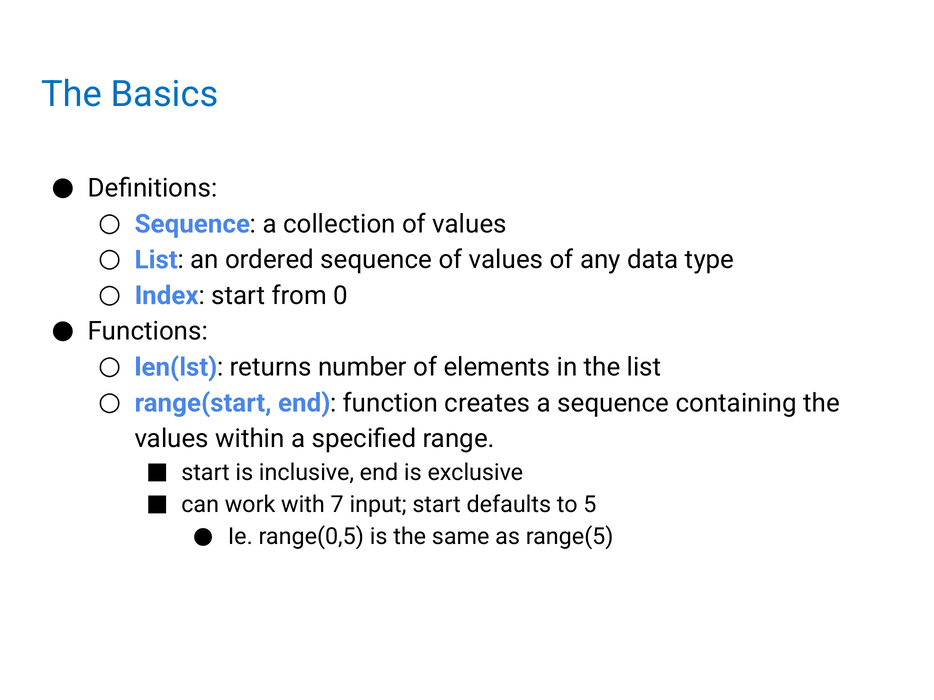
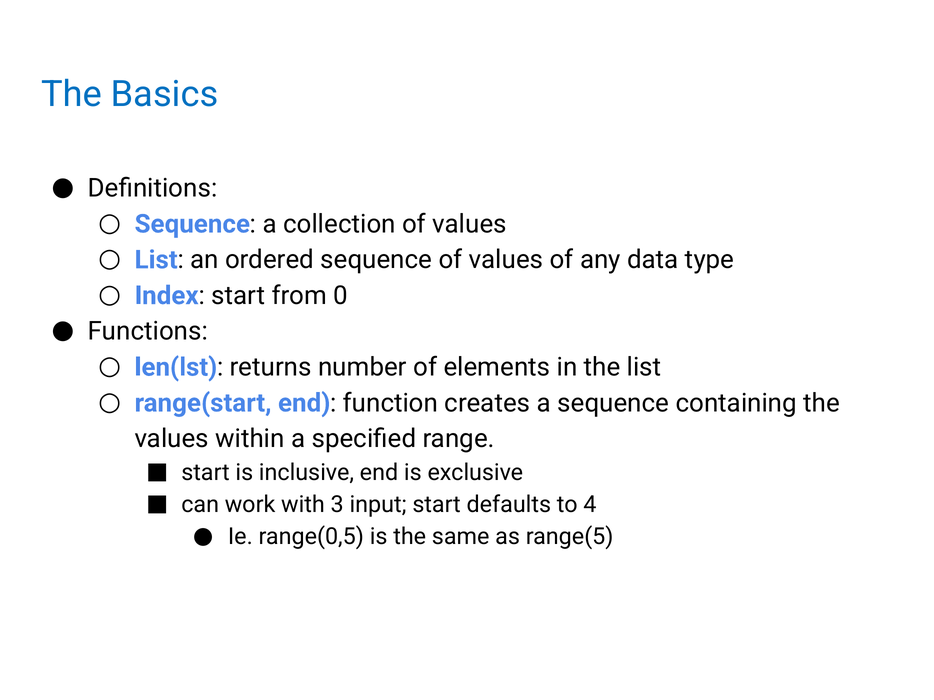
7: 7 -> 3
5: 5 -> 4
